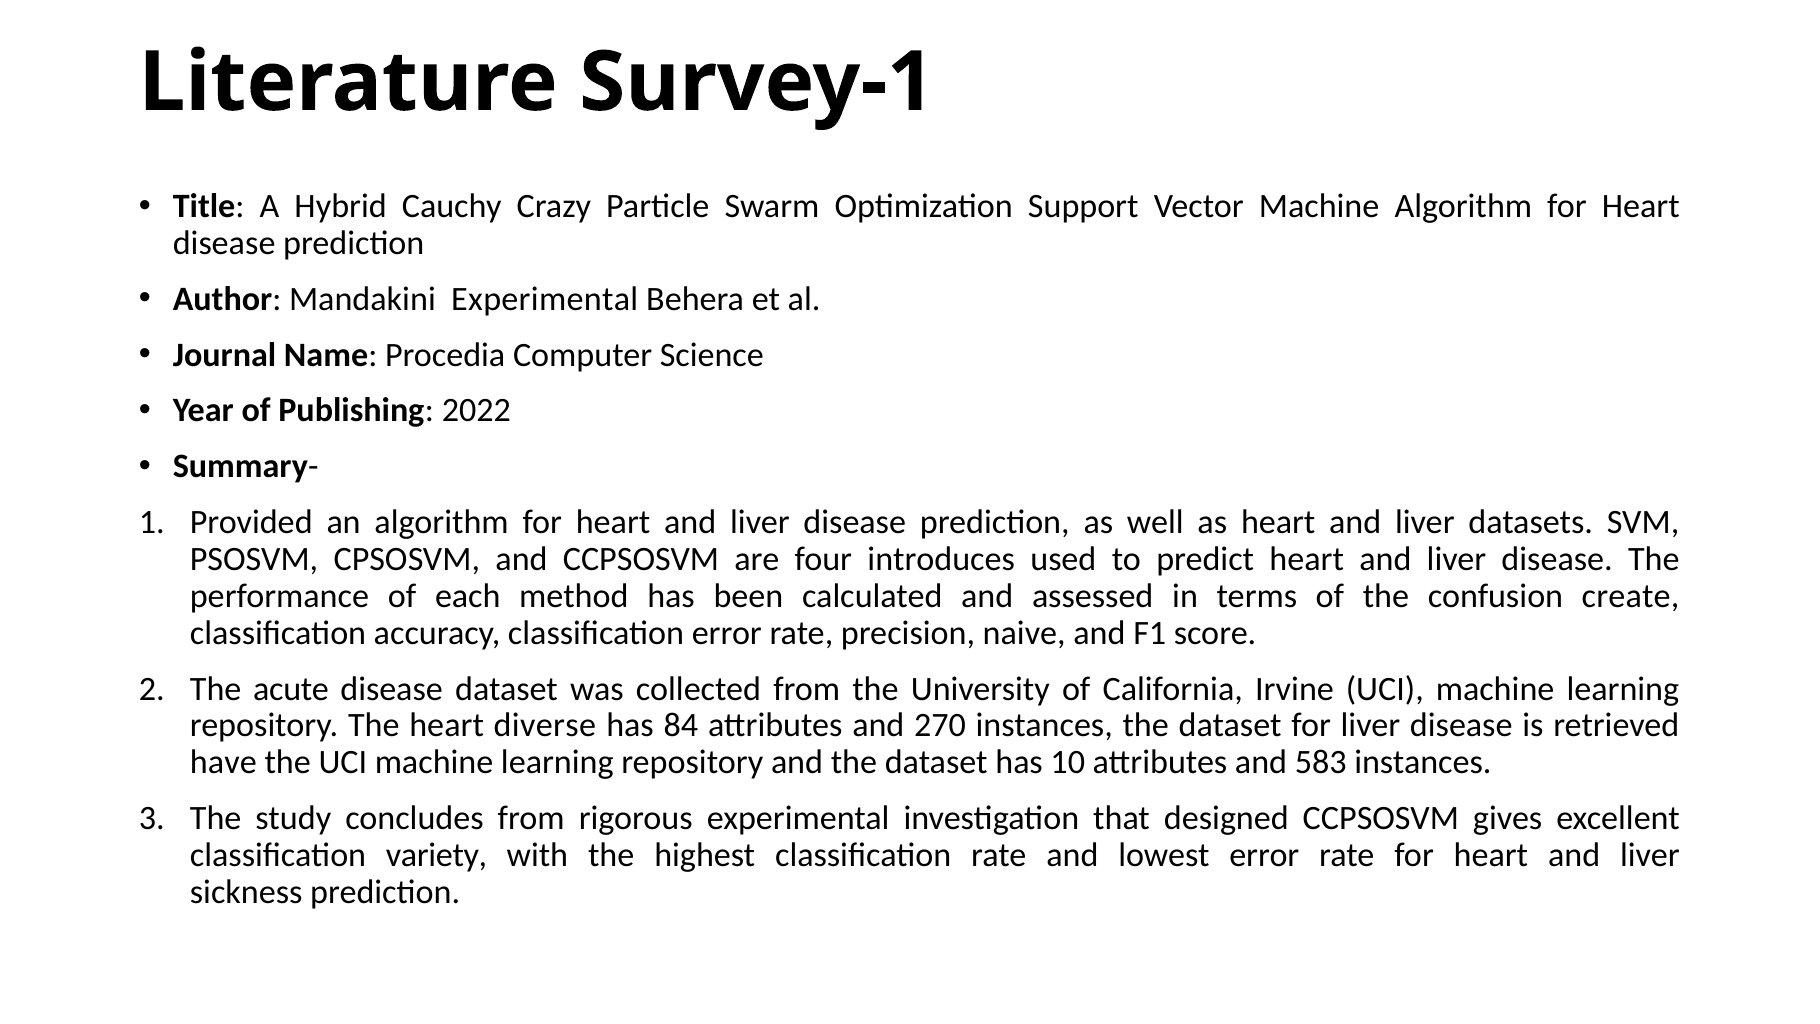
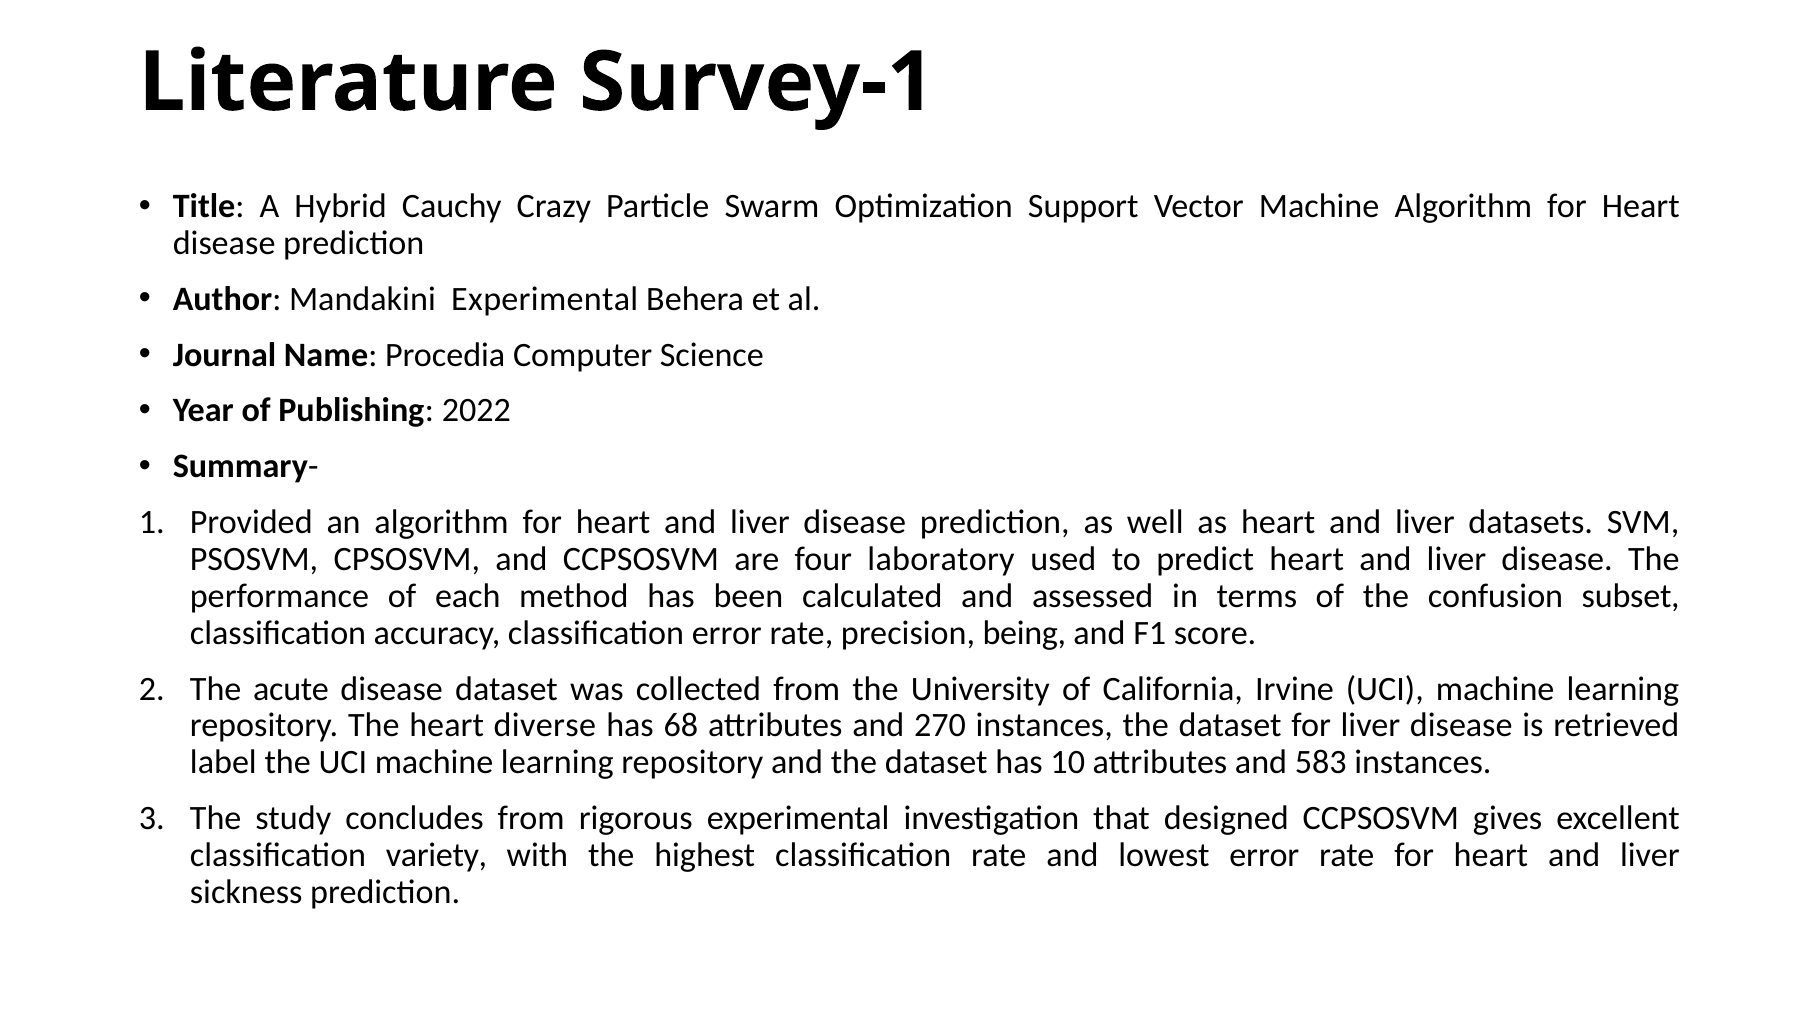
introduces: introduces -> laboratory
create: create -> subset
naive: naive -> being
84: 84 -> 68
have: have -> label
